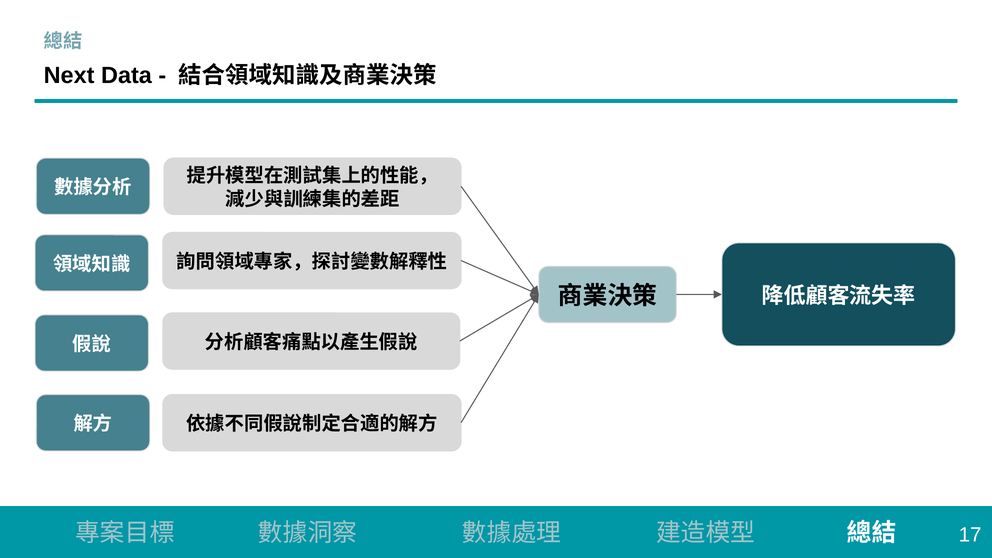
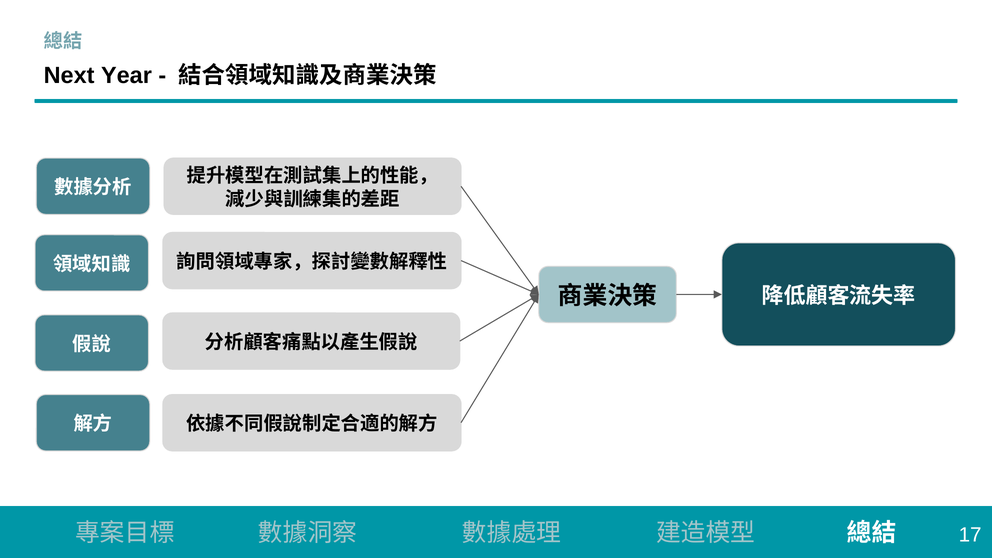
Data: Data -> Year
